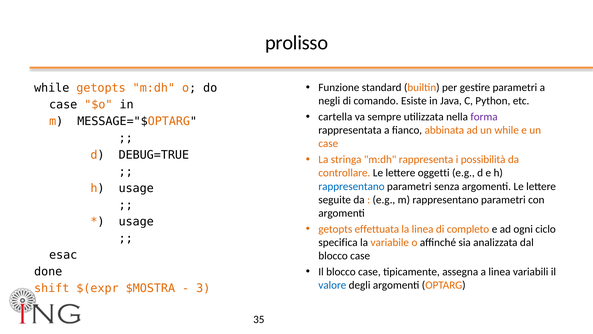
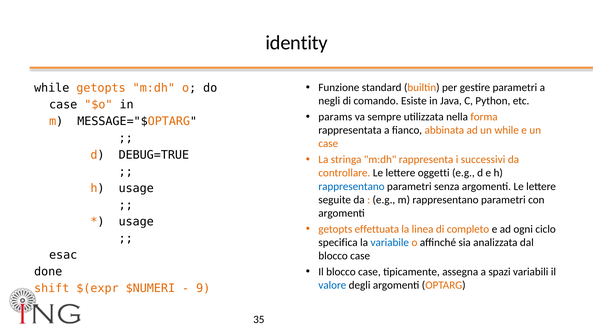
prolisso: prolisso -> identity
cartella: cartella -> params
forma colour: purple -> orange
possibilità: possibilità -> successivi
variabile colour: orange -> blue
a linea: linea -> spazi
$MOSTRA: $MOSTRA -> $NUMERI
3: 3 -> 9
